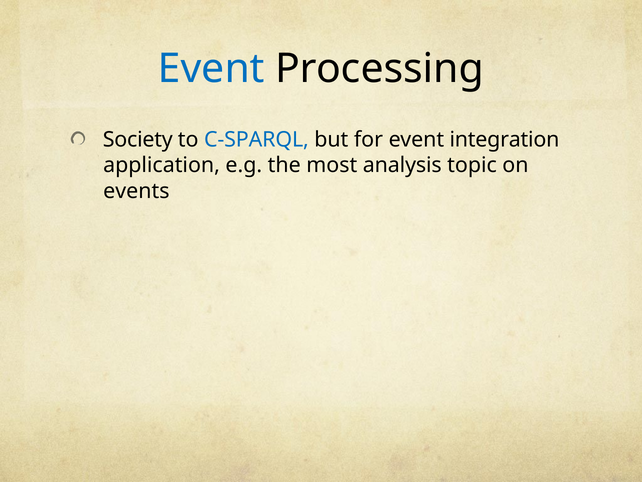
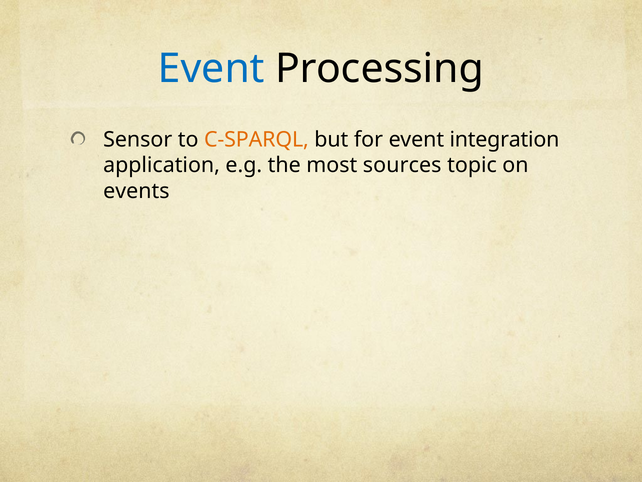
Society: Society -> Sensor
C-SPARQL colour: blue -> orange
analysis: analysis -> sources
